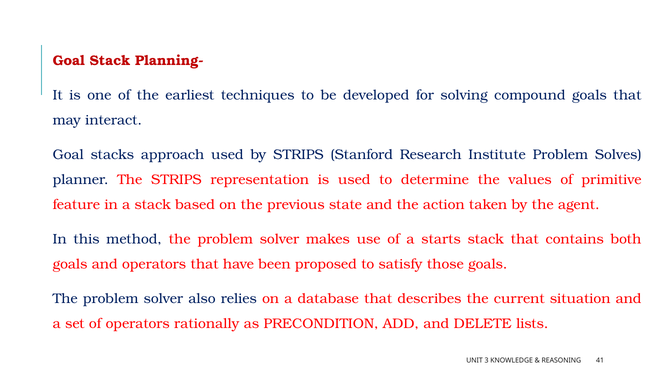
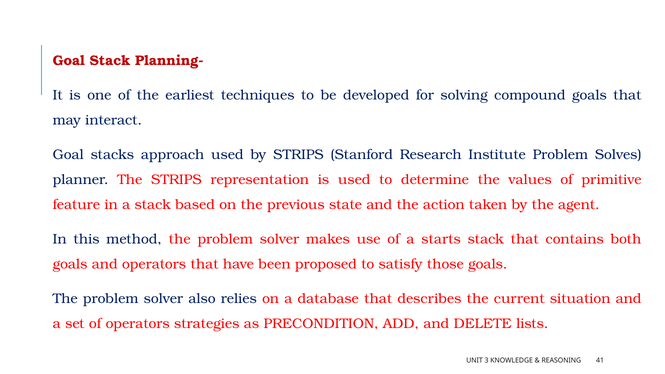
rationally: rationally -> strategies
